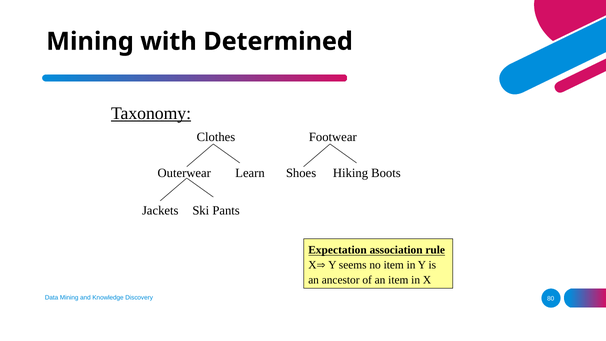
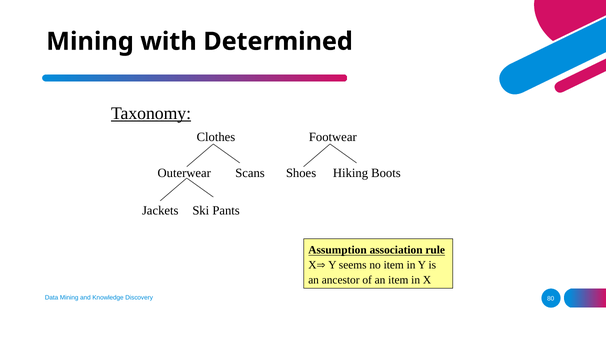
Learn: Learn -> Scans
Expectation: Expectation -> Assumption
